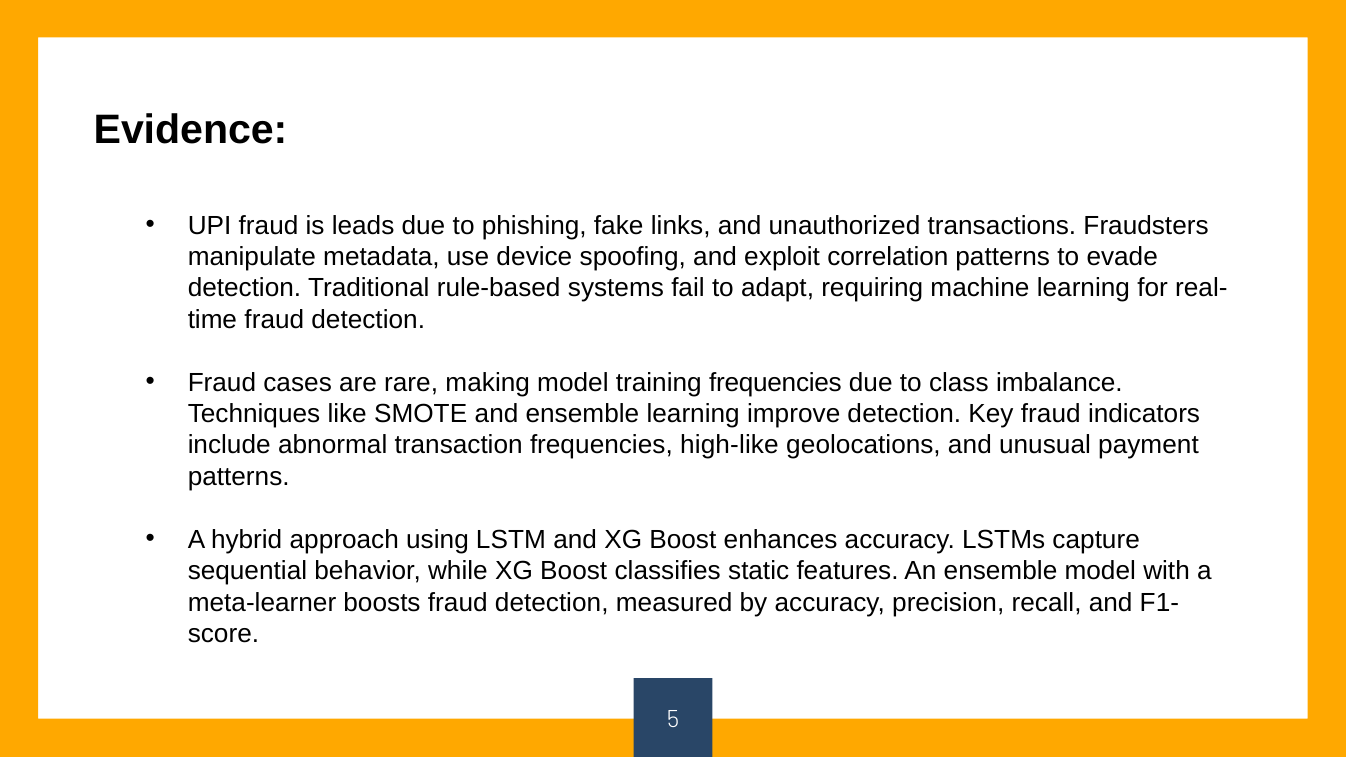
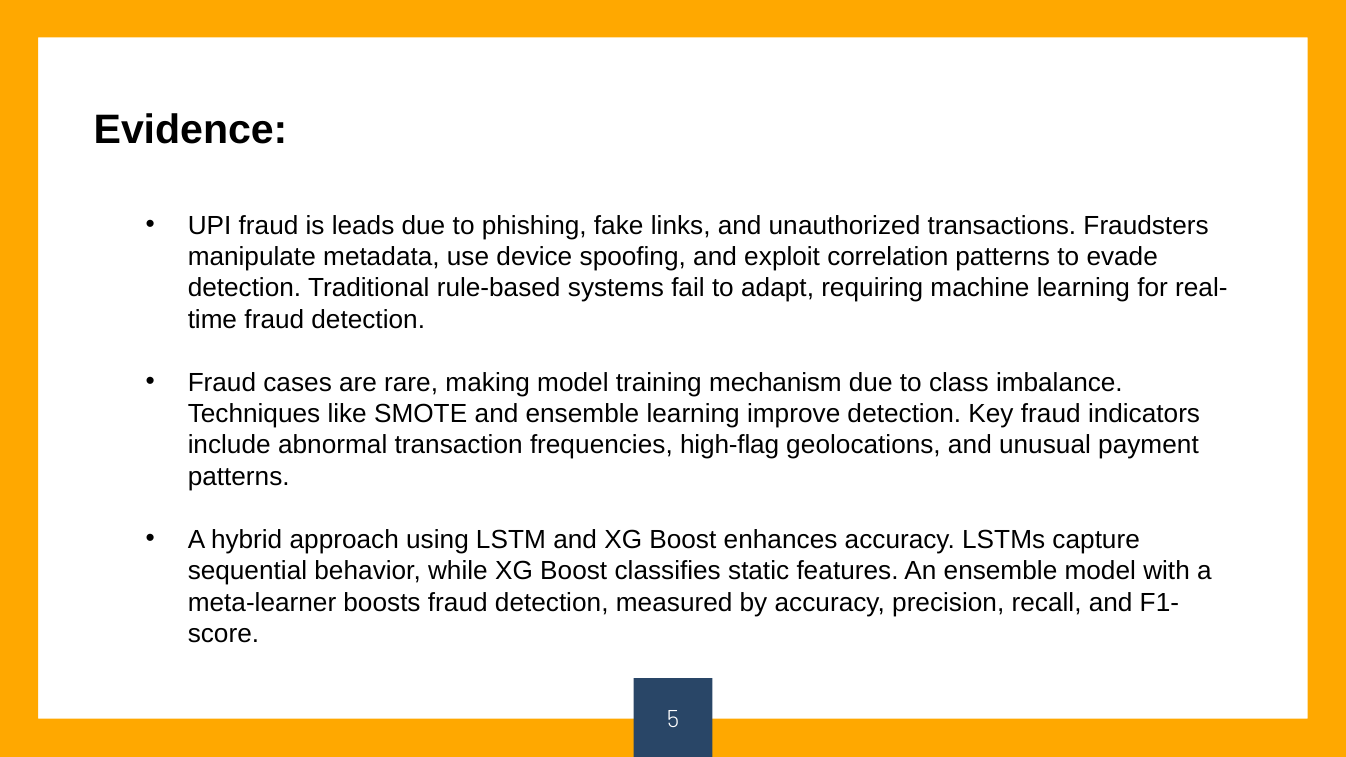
training frequencies: frequencies -> mechanism
high-like: high-like -> high-flag
